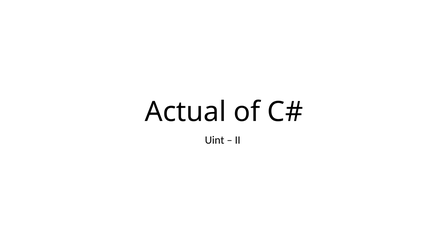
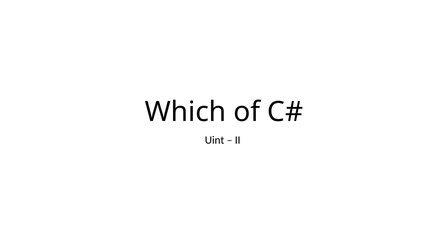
Actual: Actual -> Which
